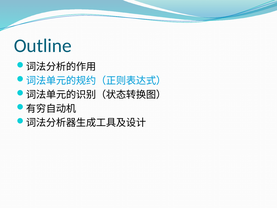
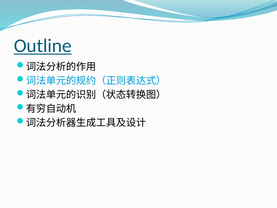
Outline underline: none -> present
